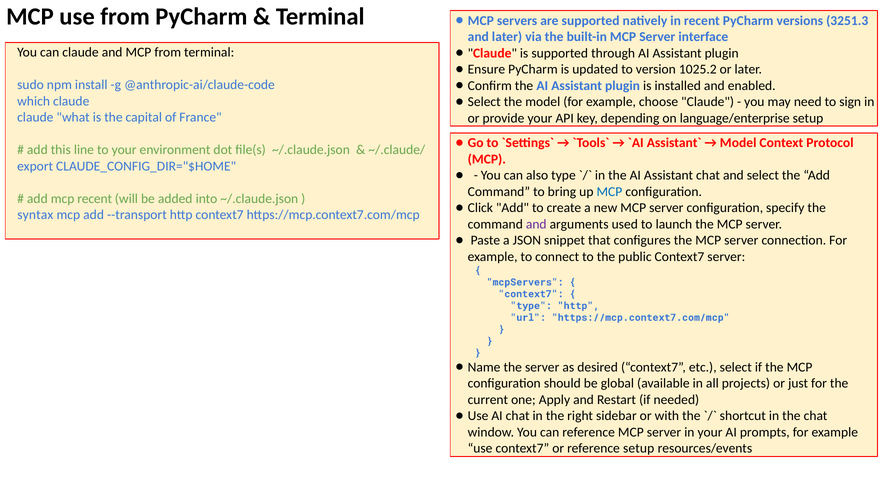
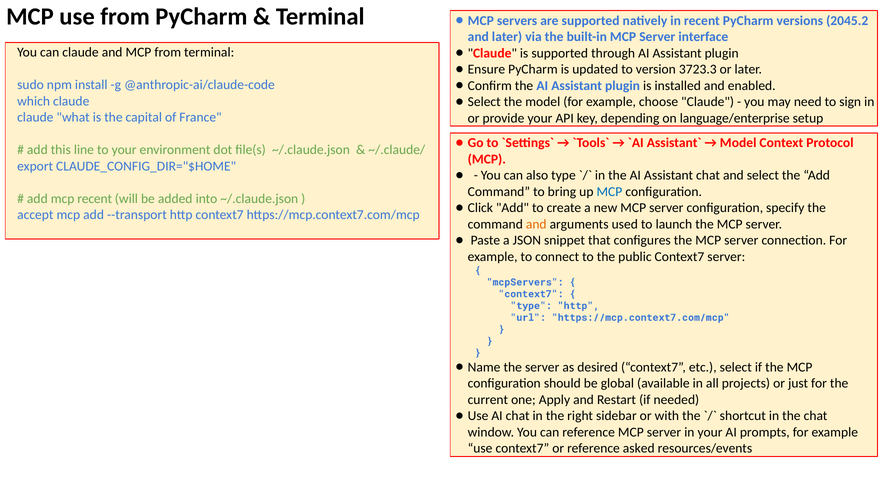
3251.3: 3251.3 -> 2045.2
1025.2: 1025.2 -> 3723.3
syntax: syntax -> accept
and at (536, 224) colour: purple -> orange
reference setup: setup -> asked
